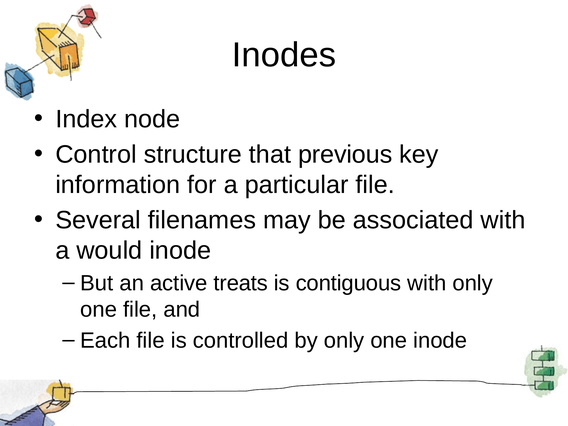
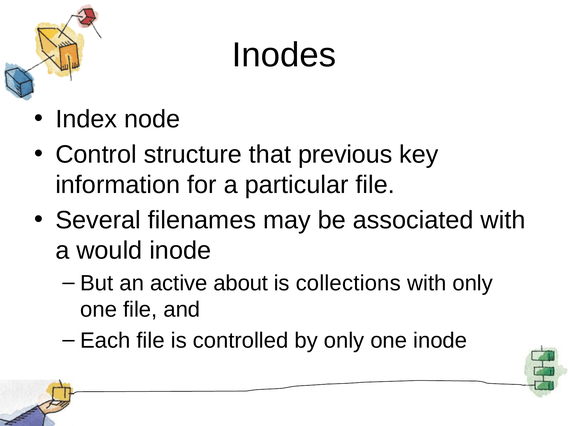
treats: treats -> about
contiguous: contiguous -> collections
